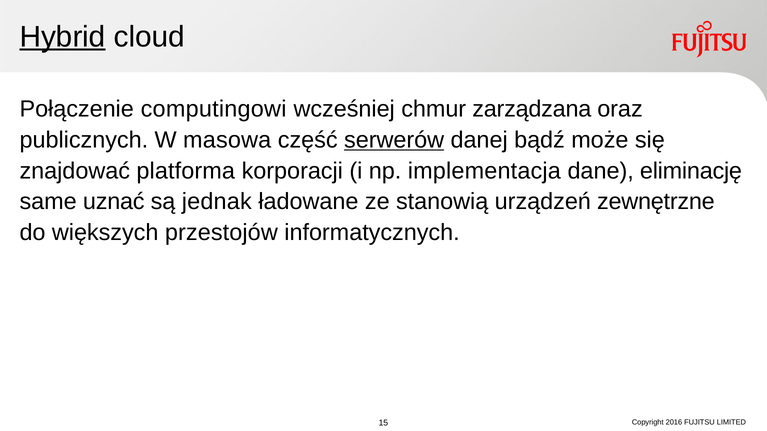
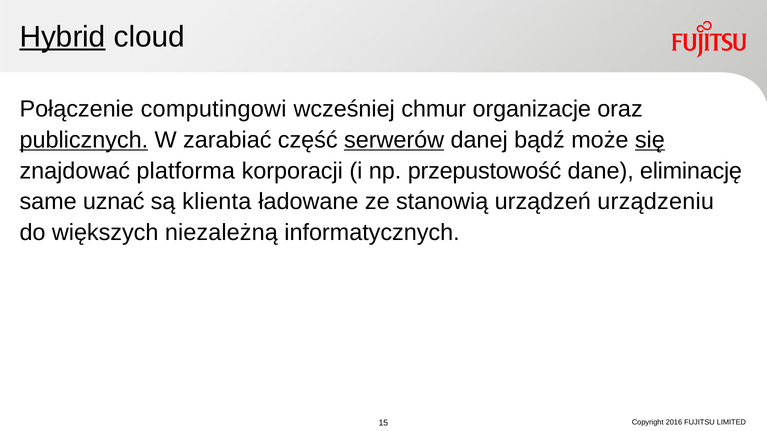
zarządzana: zarządzana -> organizacje
publicznych underline: none -> present
masowa: masowa -> zarabiać
się underline: none -> present
implementacja: implementacja -> przepustowość
jednak: jednak -> klienta
zewnętrzne: zewnętrzne -> urządzeniu
przestojów: przestojów -> niezależną
